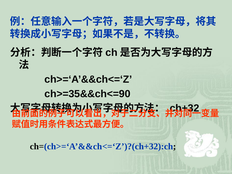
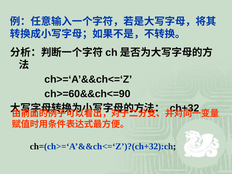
ch>=35&&ch<=90: ch>=35&&ch<=90 -> ch>=60&&ch<=90
